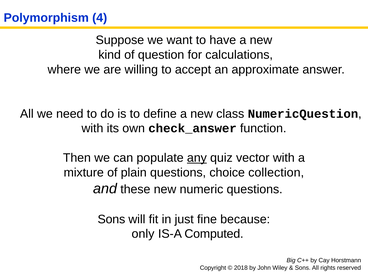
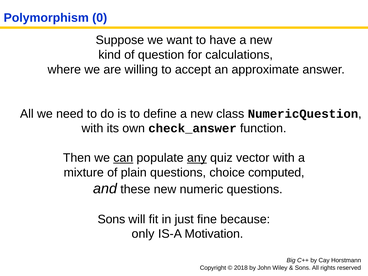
4: 4 -> 0
can underline: none -> present
collection: collection -> computed
Computed: Computed -> Motivation
